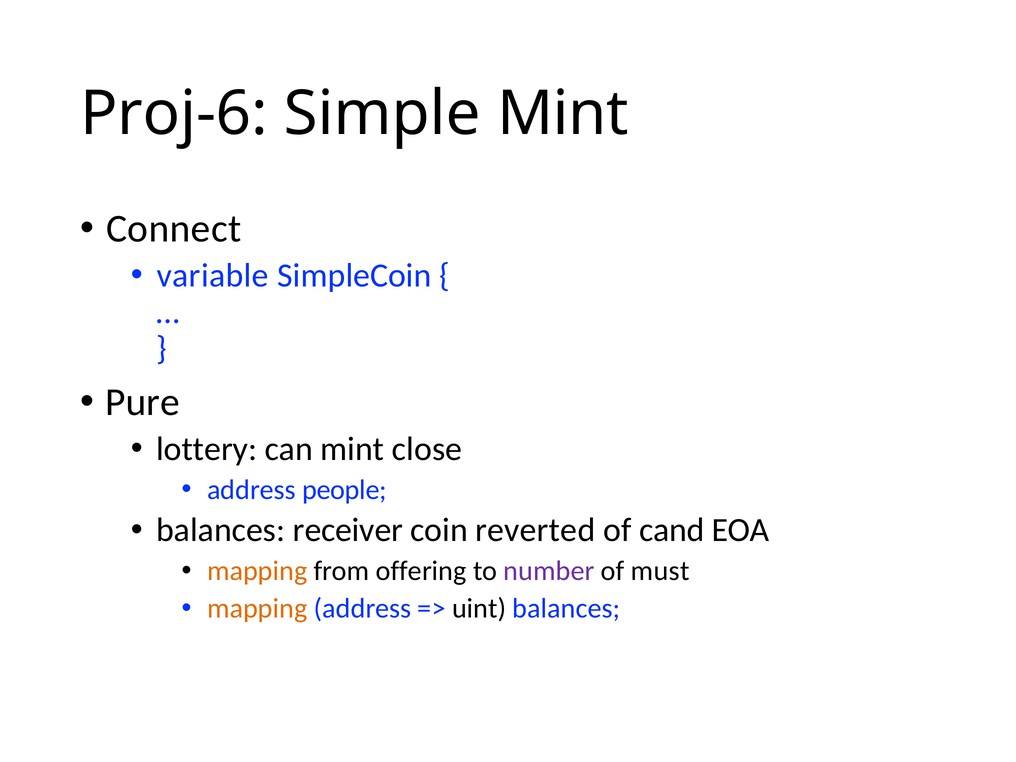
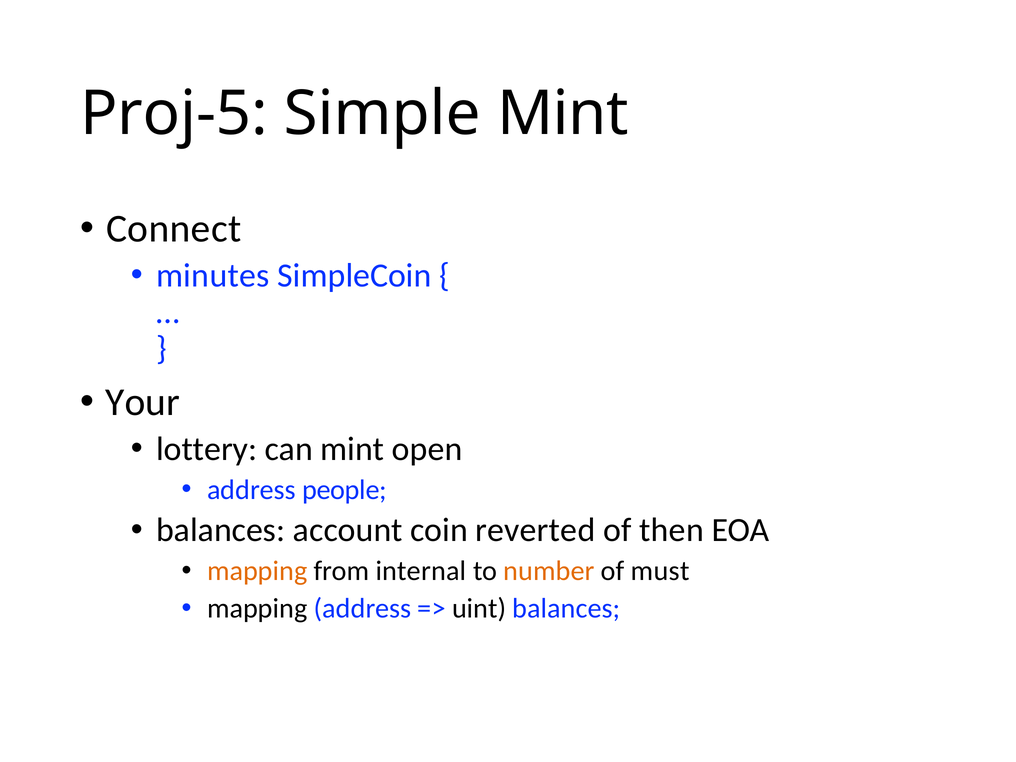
Proj-6: Proj-6 -> Proj-5
variable: variable -> minutes
Pure: Pure -> Your
close: close -> open
receiver: receiver -> account
cand: cand -> then
offering: offering -> internal
number colour: purple -> orange
mapping at (257, 608) colour: orange -> black
